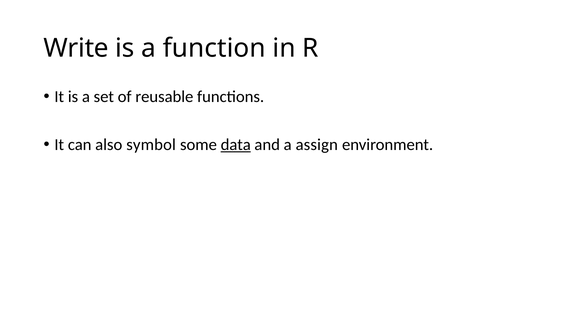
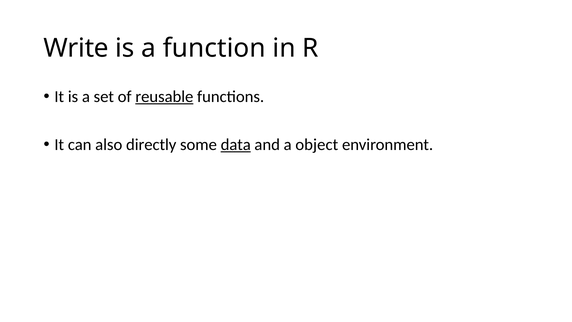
reusable underline: none -> present
symbol: symbol -> directly
assign: assign -> object
